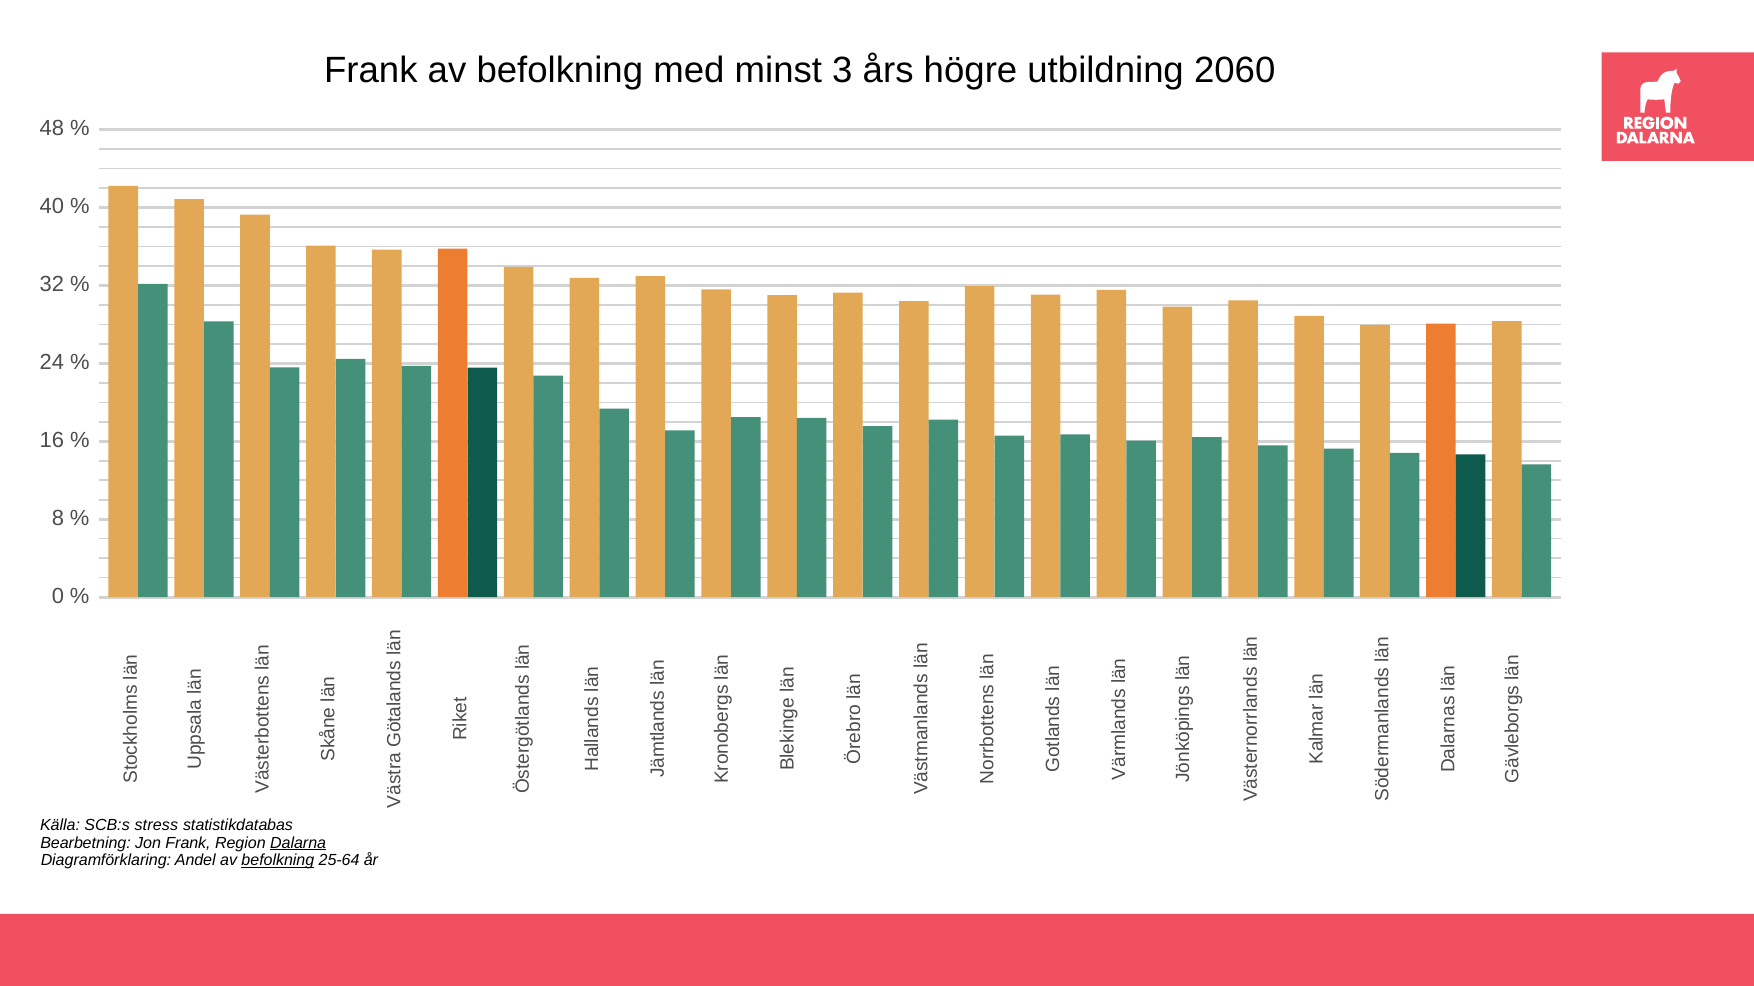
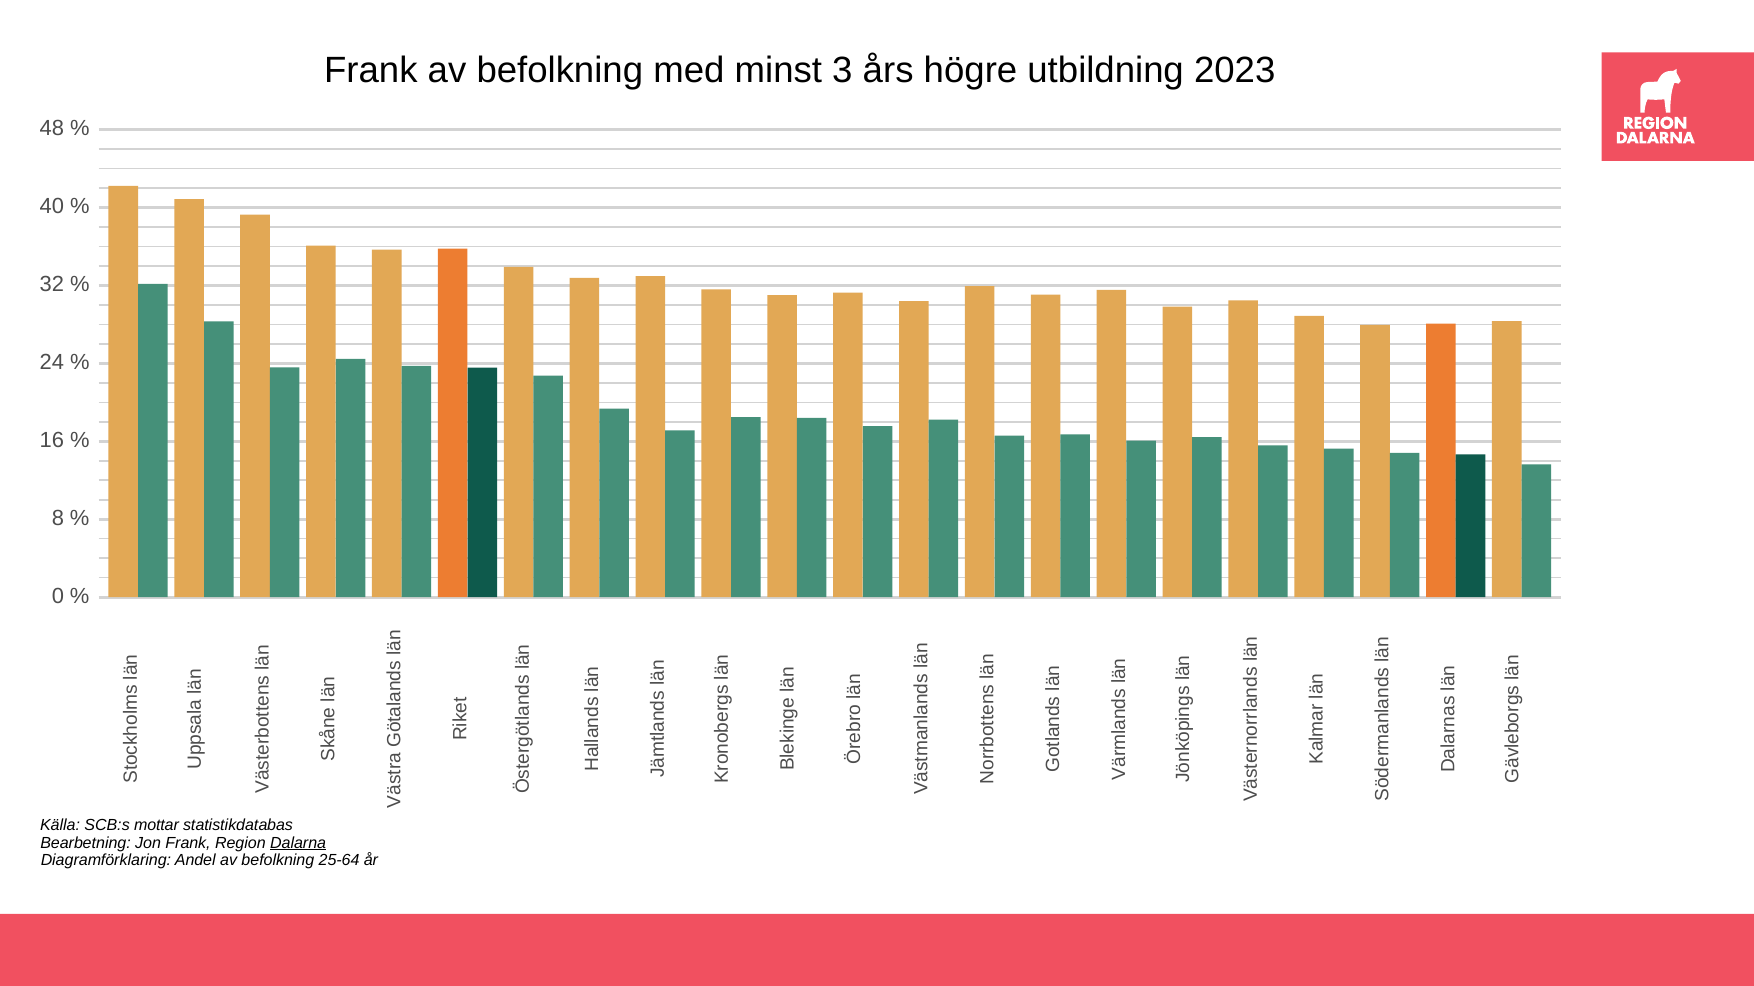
2060: 2060 -> 2023
stress: stress -> mottar
befolkning at (278, 861) underline: present -> none
